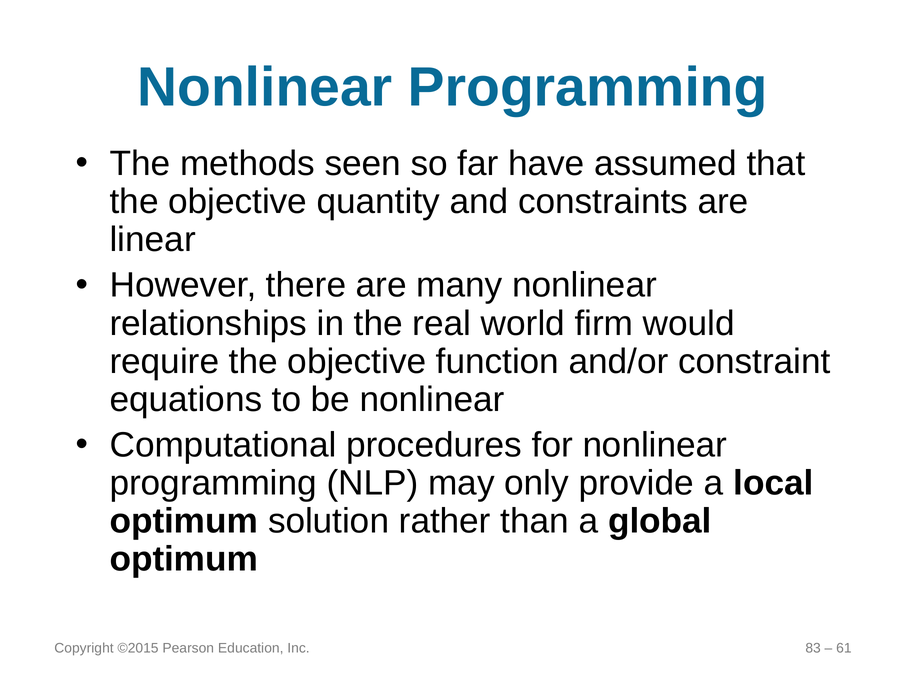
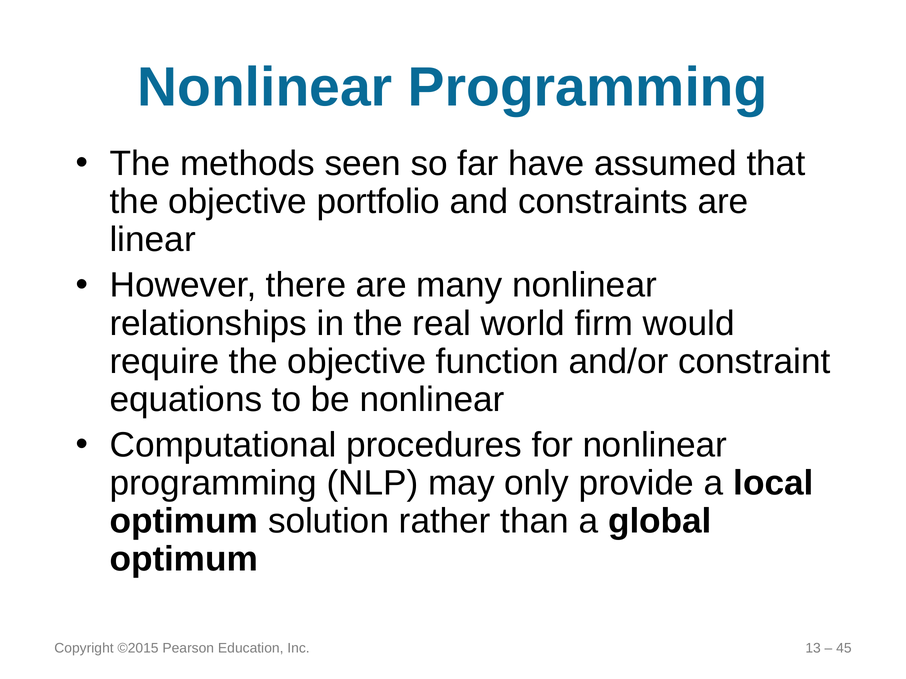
quantity: quantity -> portfolio
83: 83 -> 13
61: 61 -> 45
